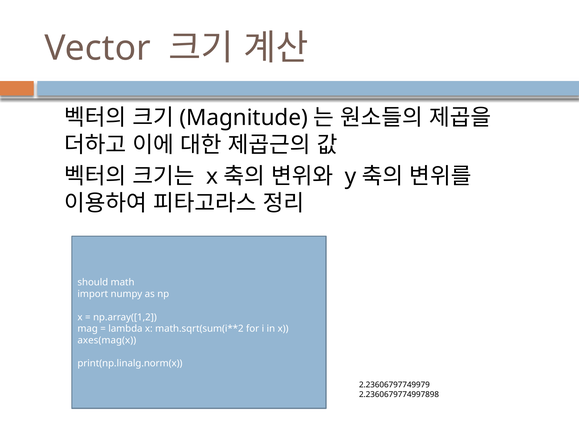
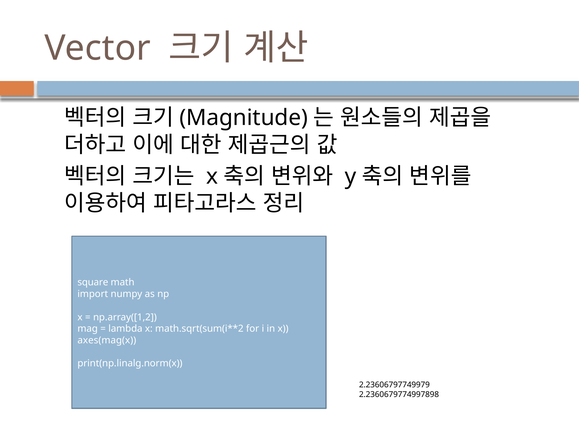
should: should -> square
